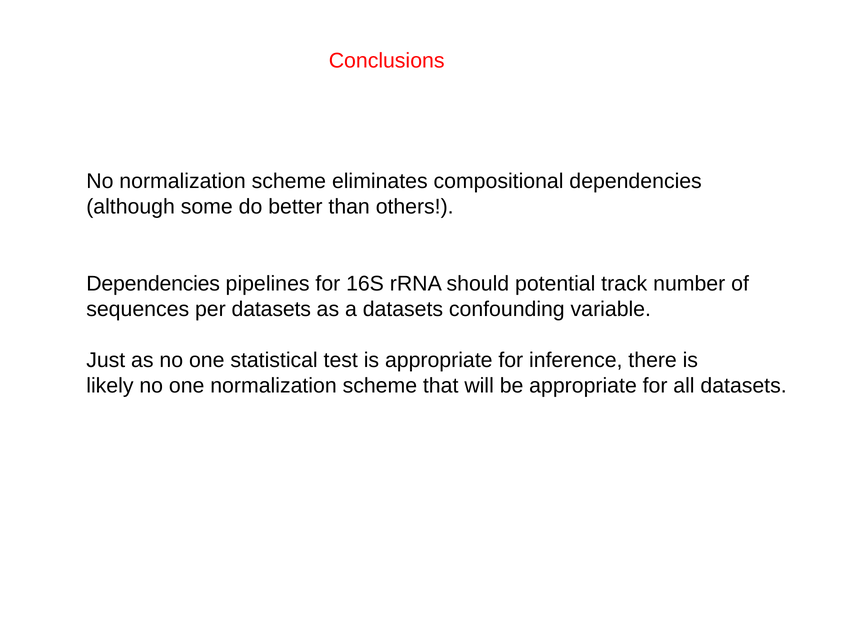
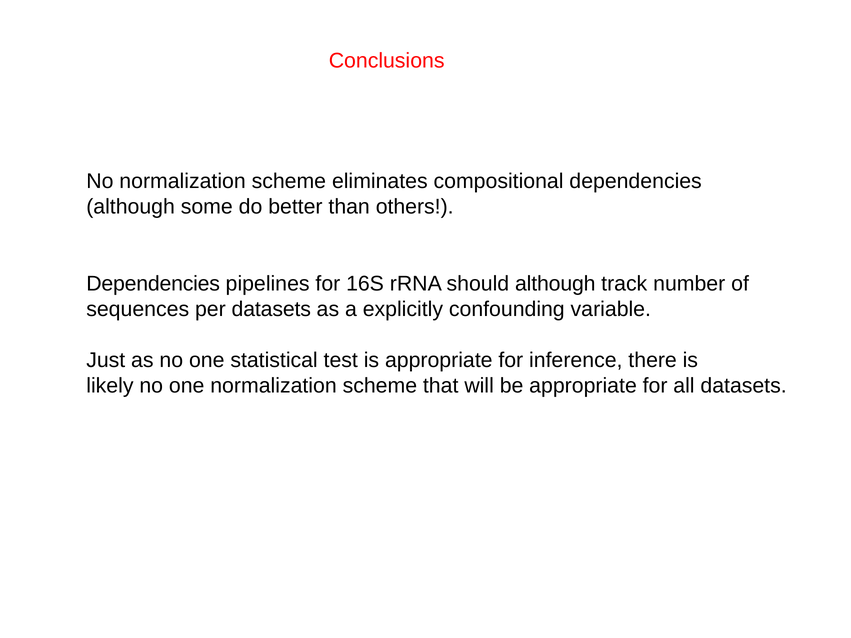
should potential: potential -> although
a datasets: datasets -> explicitly
